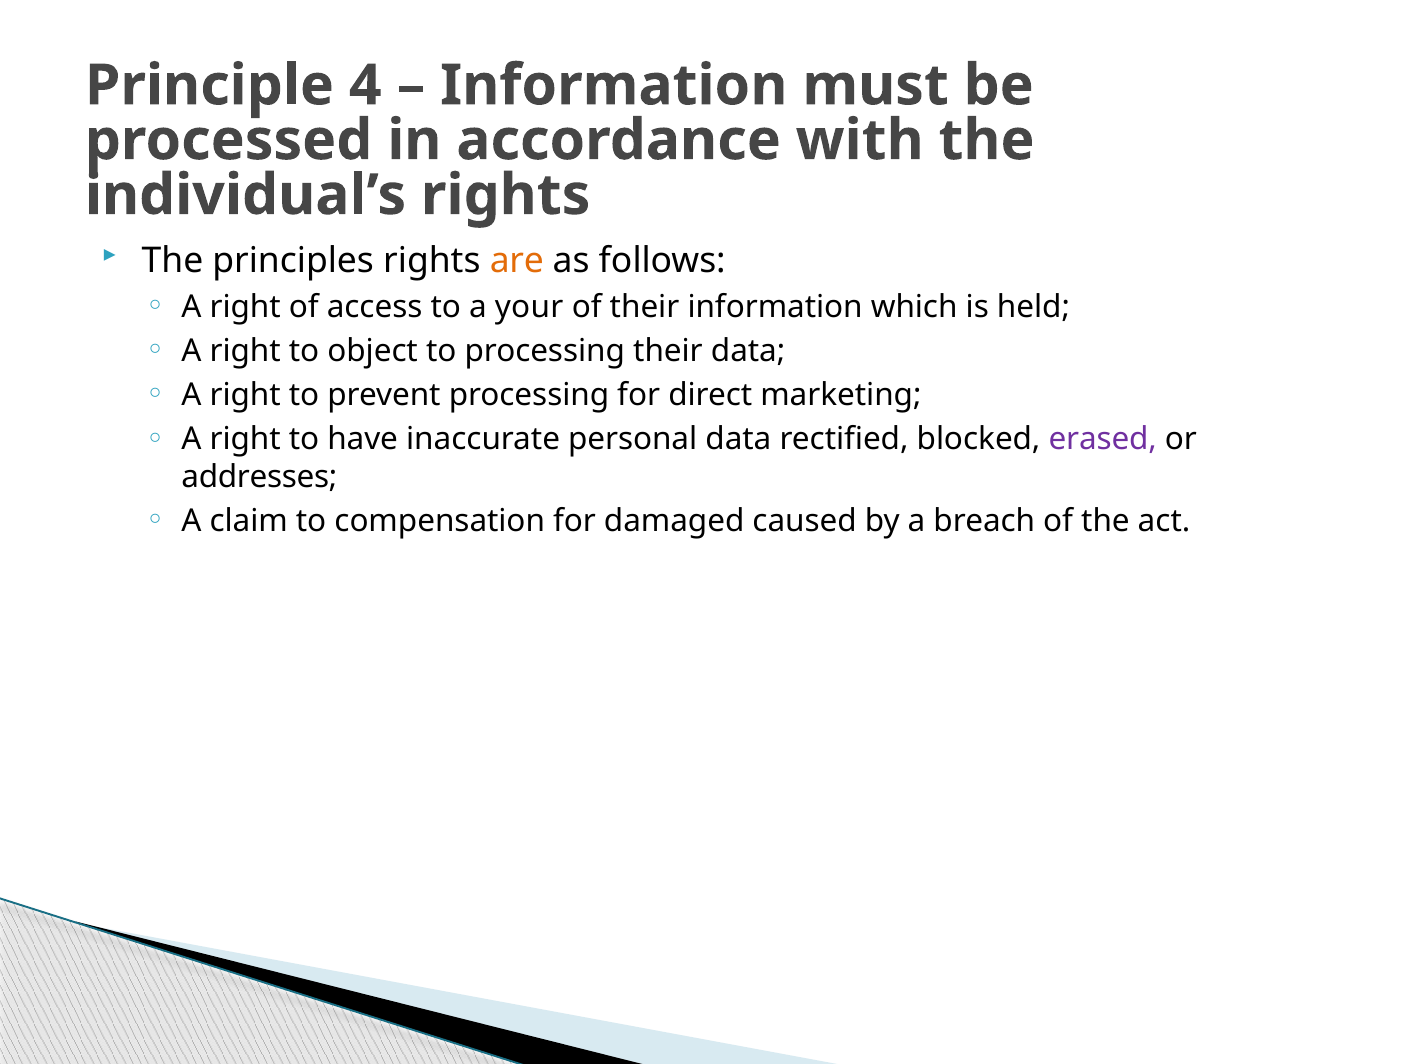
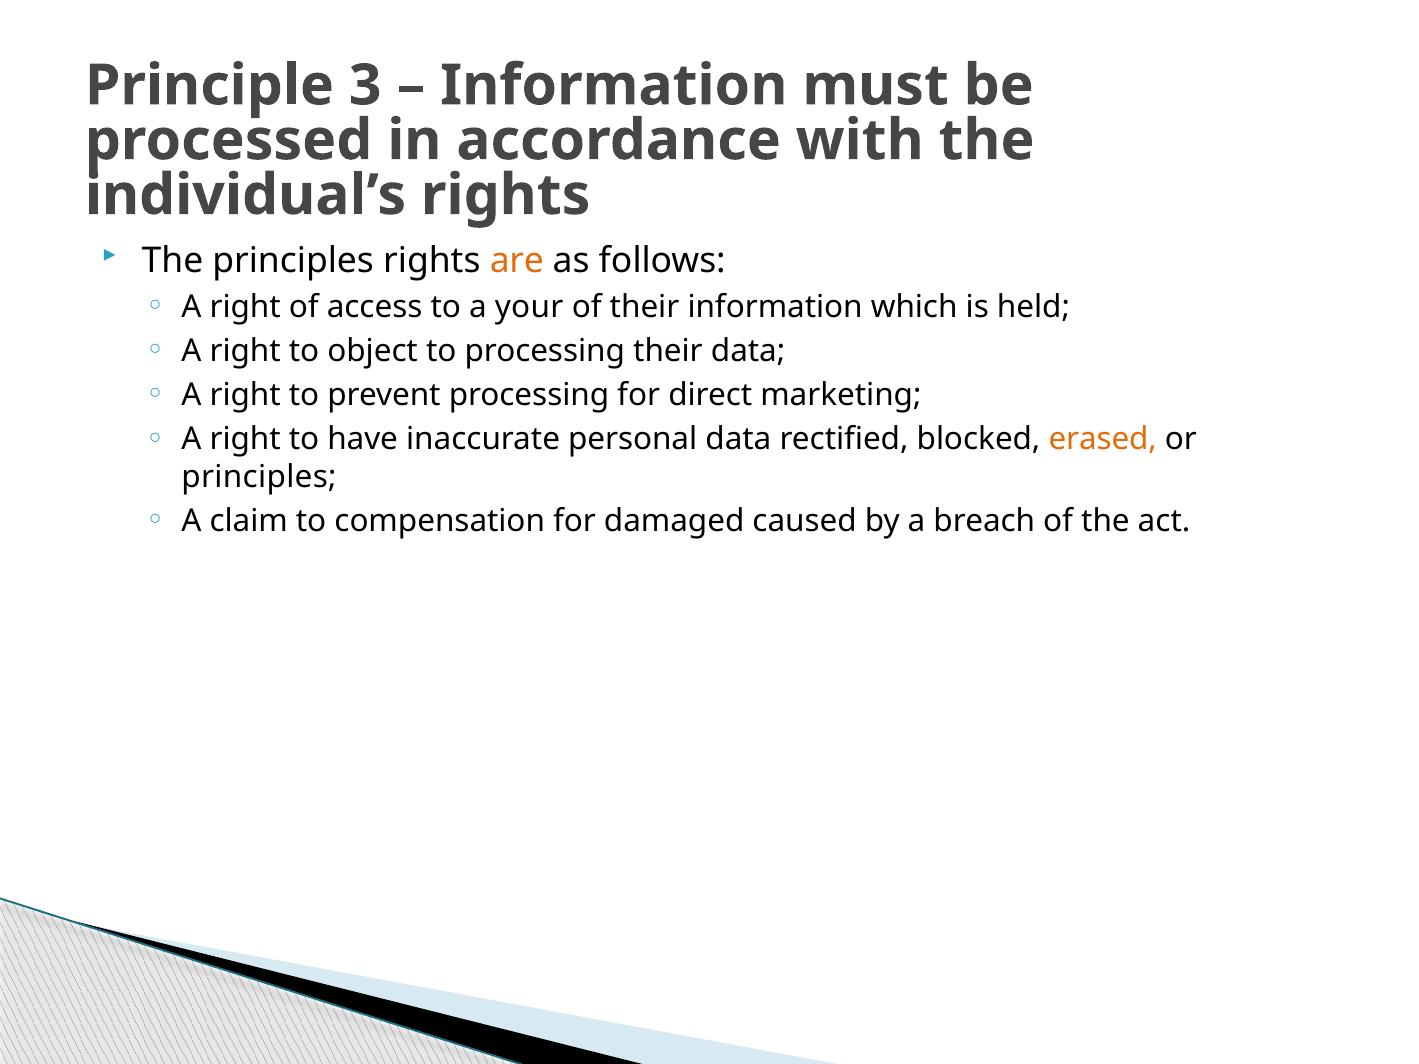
4: 4 -> 3
erased colour: purple -> orange
addresses at (259, 477): addresses -> principles
